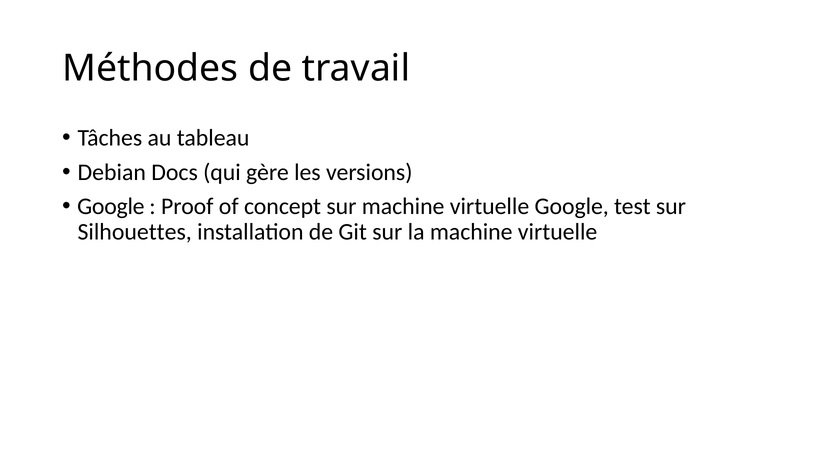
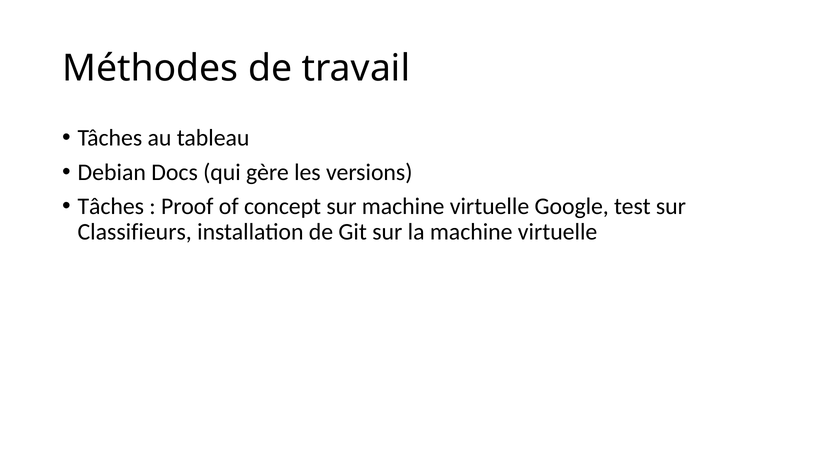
Google at (111, 206): Google -> Tâches
Silhouettes: Silhouettes -> Classifieurs
